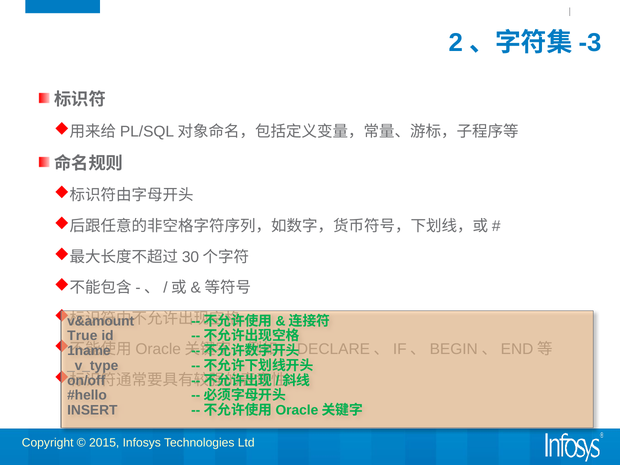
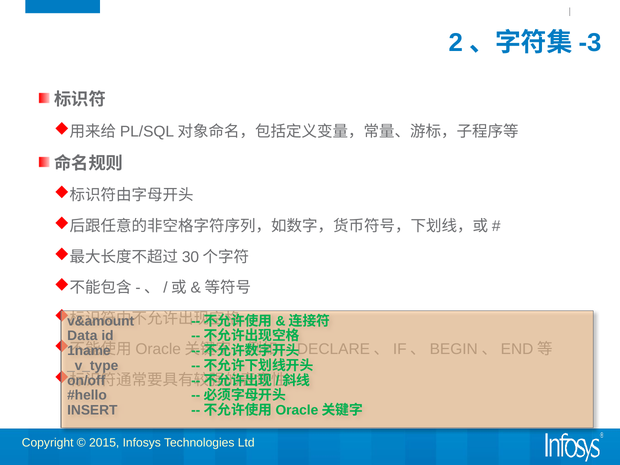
True: True -> Data
